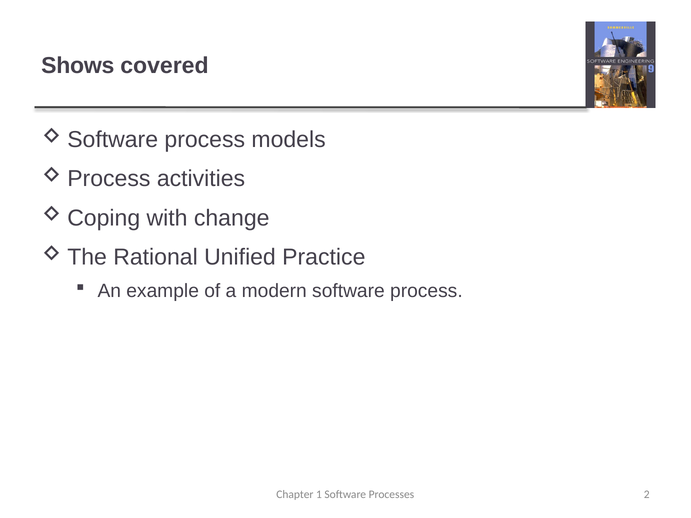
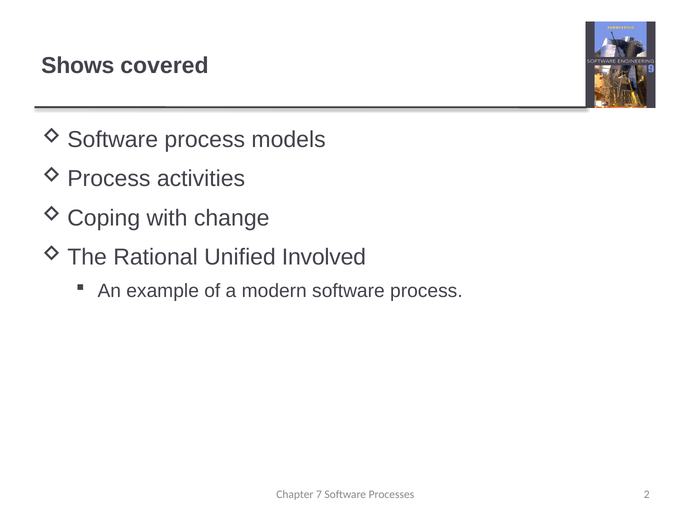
Practice: Practice -> Involved
1: 1 -> 7
